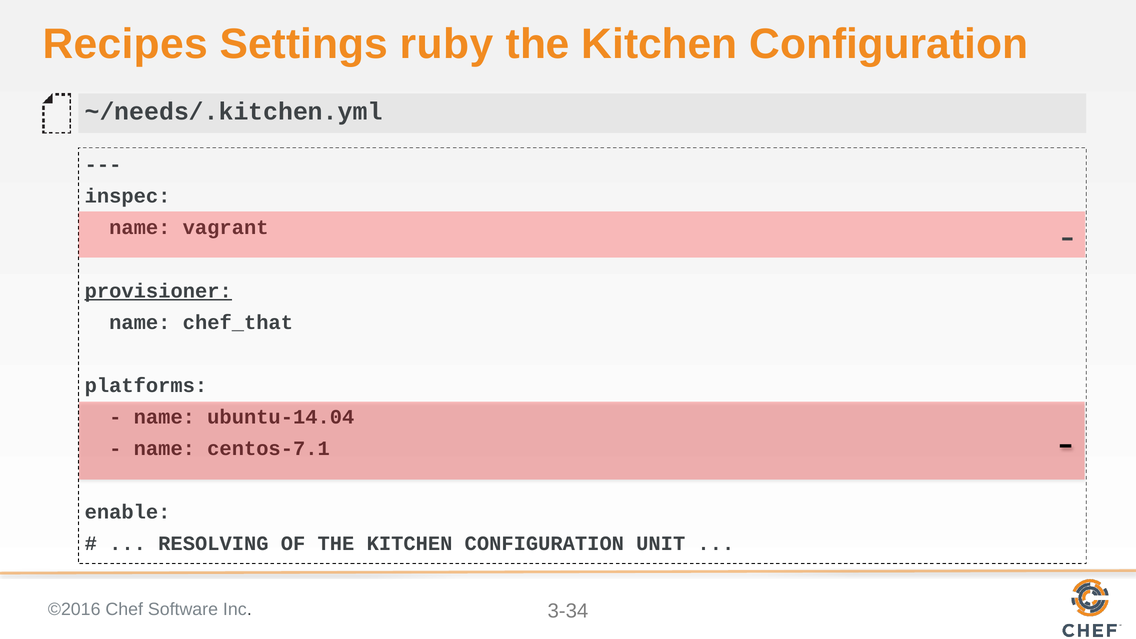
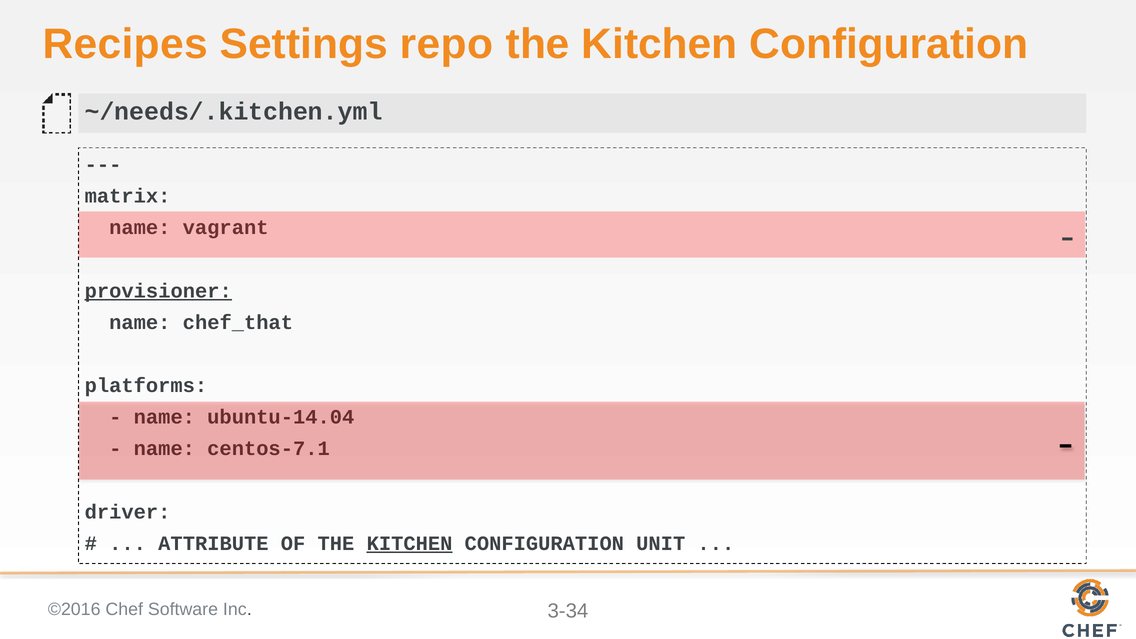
ruby: ruby -> repo
inspec: inspec -> matrix
enable: enable -> driver
RESOLVING: RESOLVING -> ATTRIBUTE
KITCHEN at (410, 543) underline: none -> present
